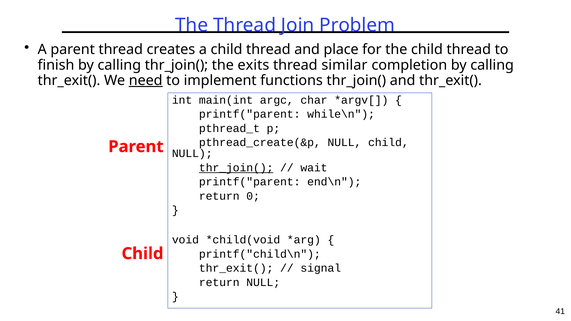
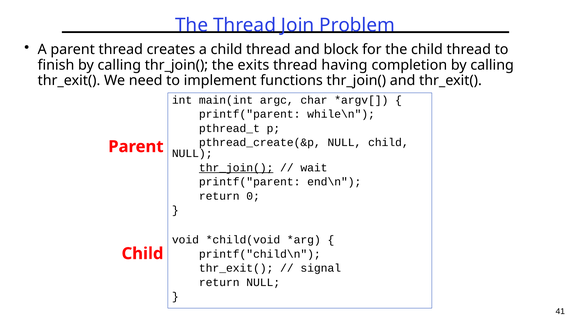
place: place -> block
similar: similar -> having
need underline: present -> none
